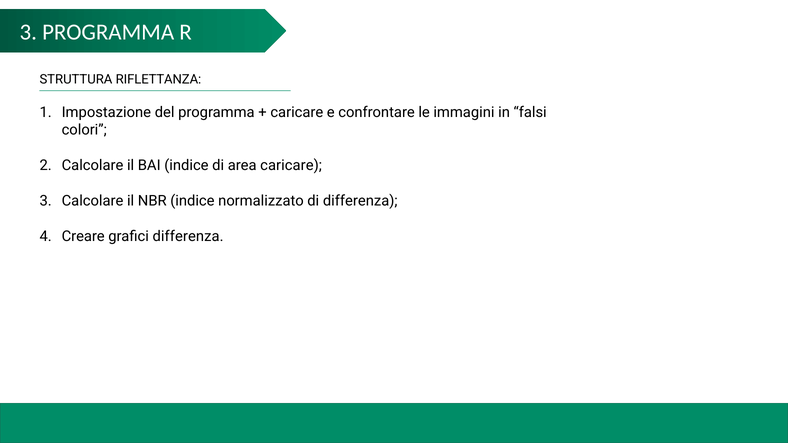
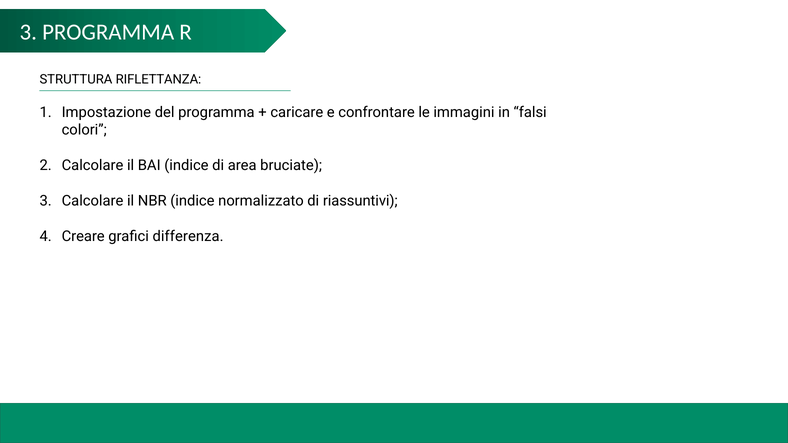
area caricare: caricare -> bruciate
di differenza: differenza -> riassuntivi
